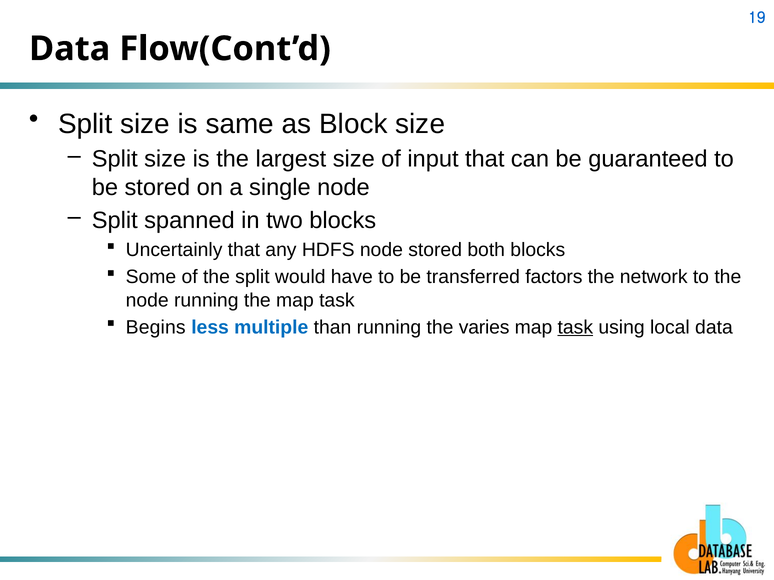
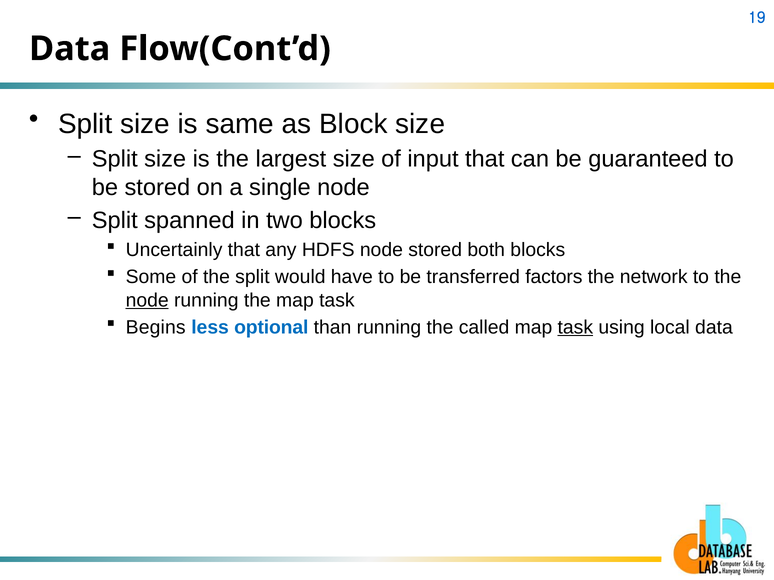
node at (147, 300) underline: none -> present
multiple: multiple -> optional
varies: varies -> called
